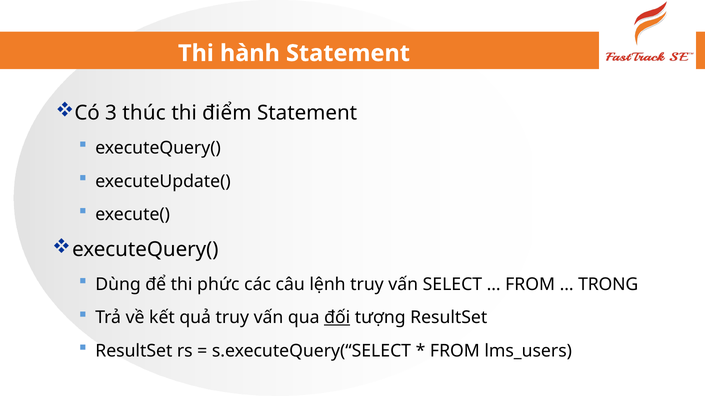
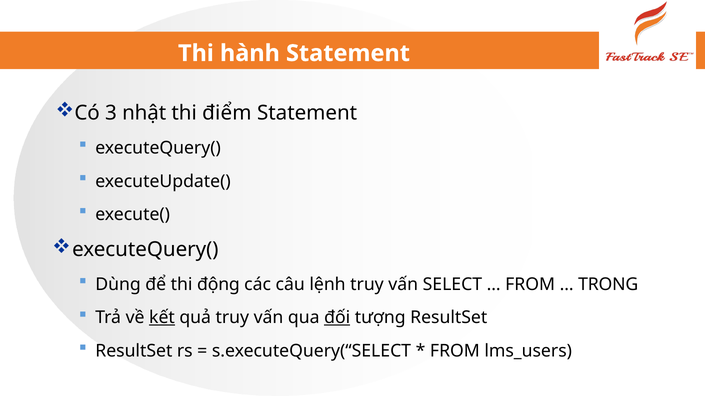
thúc: thúc -> nhật
phức: phức -> động
kết underline: none -> present
